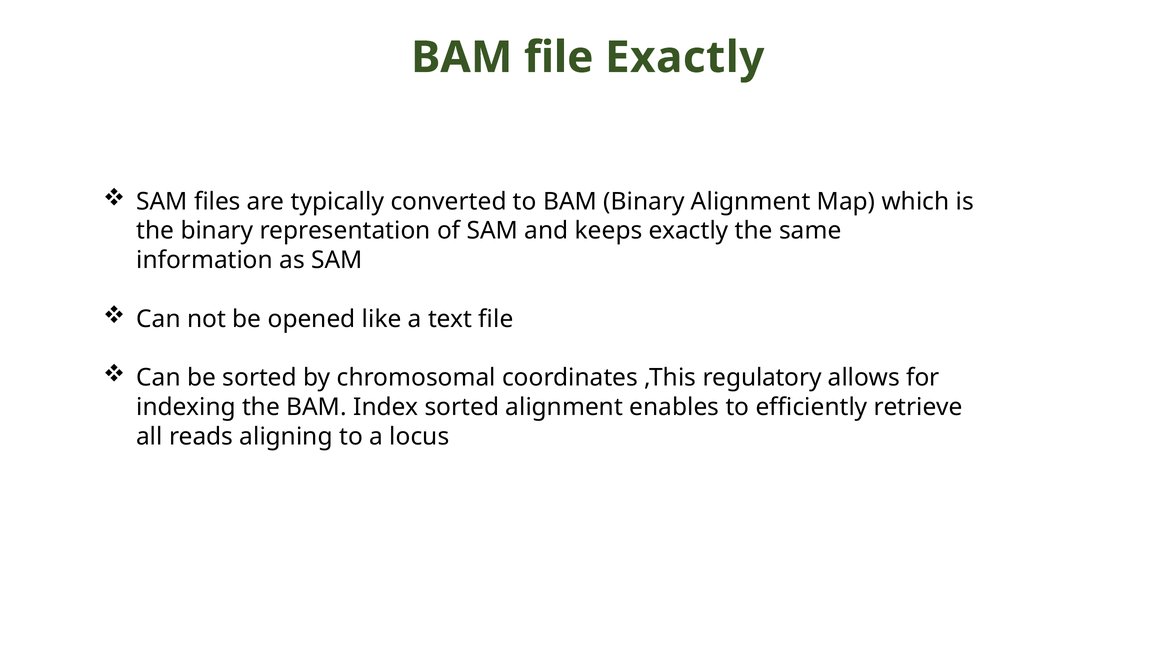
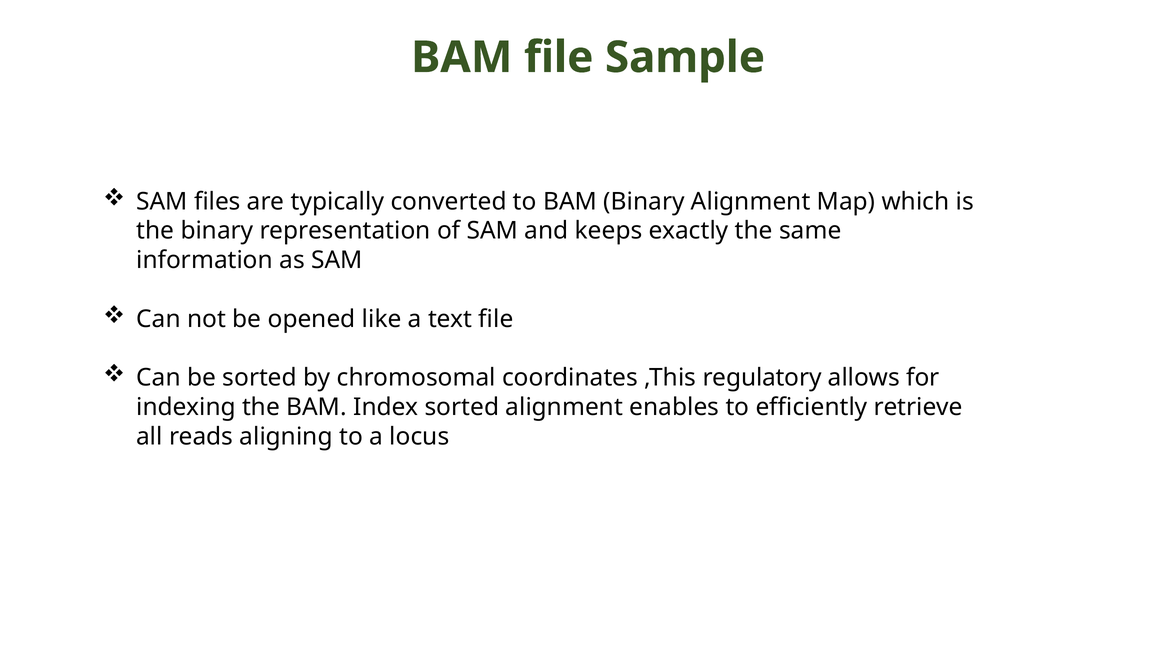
file Exactly: Exactly -> Sample
